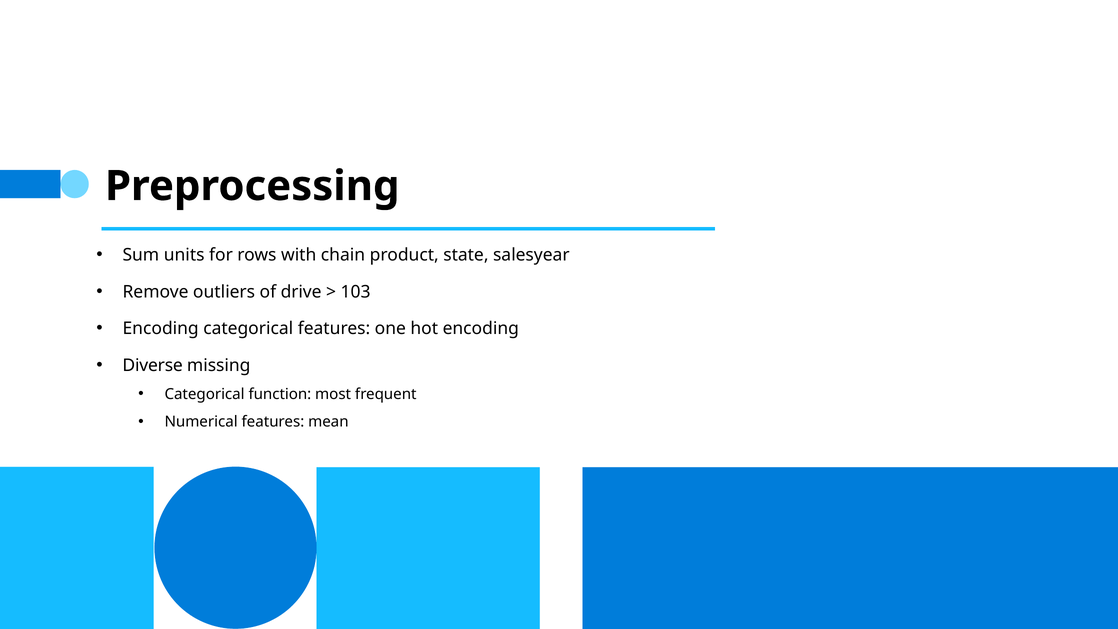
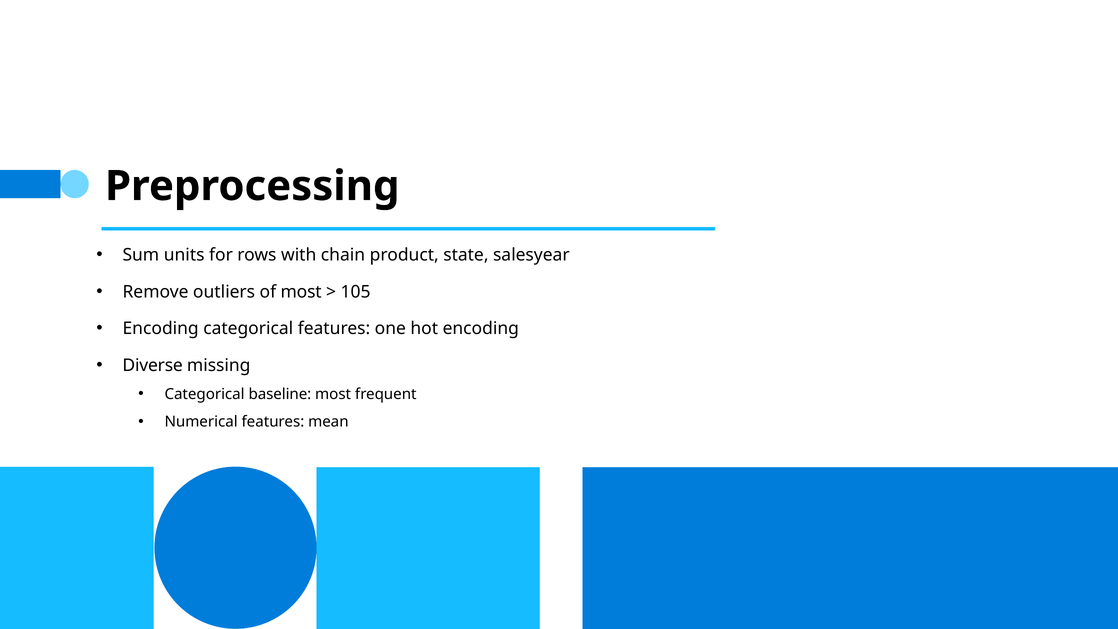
of drive: drive -> most
103: 103 -> 105
function: function -> baseline
